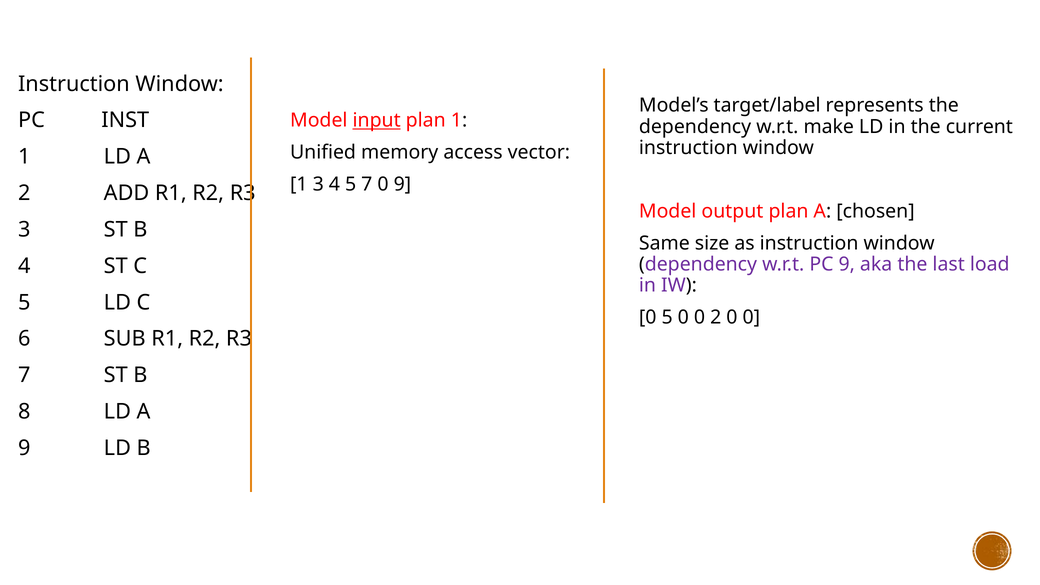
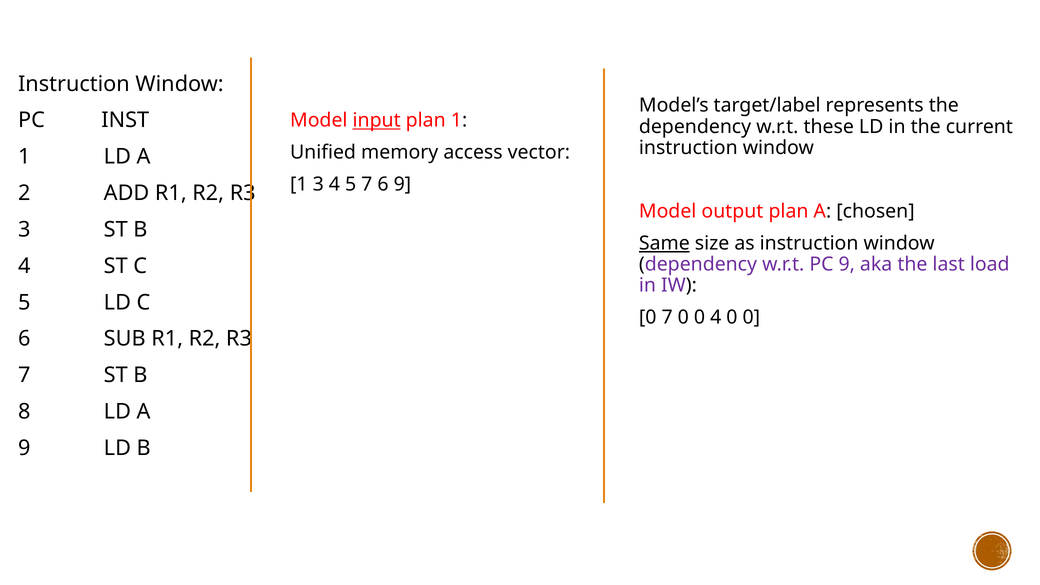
make: make -> these
7 0: 0 -> 6
Same underline: none -> present
0 5: 5 -> 7
0 2: 2 -> 4
